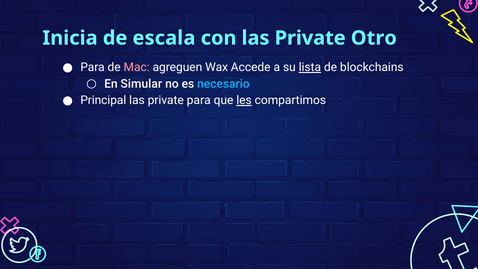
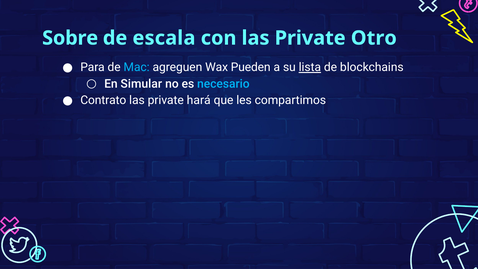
Inicia: Inicia -> Sobre
Mac colour: pink -> light blue
Accede: Accede -> Pueden
Principal: Principal -> Contrato
private para: para -> hará
les underline: present -> none
